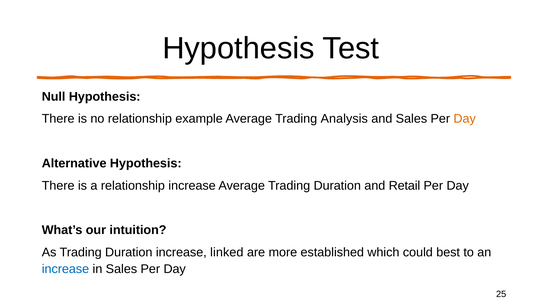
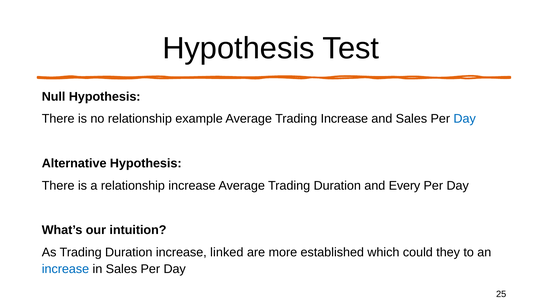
Trading Analysis: Analysis -> Increase
Day at (465, 119) colour: orange -> blue
Retail: Retail -> Every
best: best -> they
